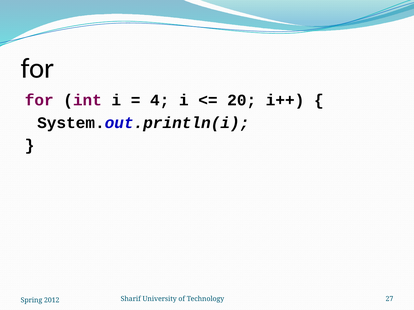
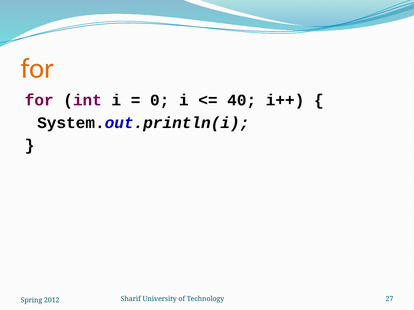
for at (37, 68) colour: black -> orange
4: 4 -> 0
20: 20 -> 40
